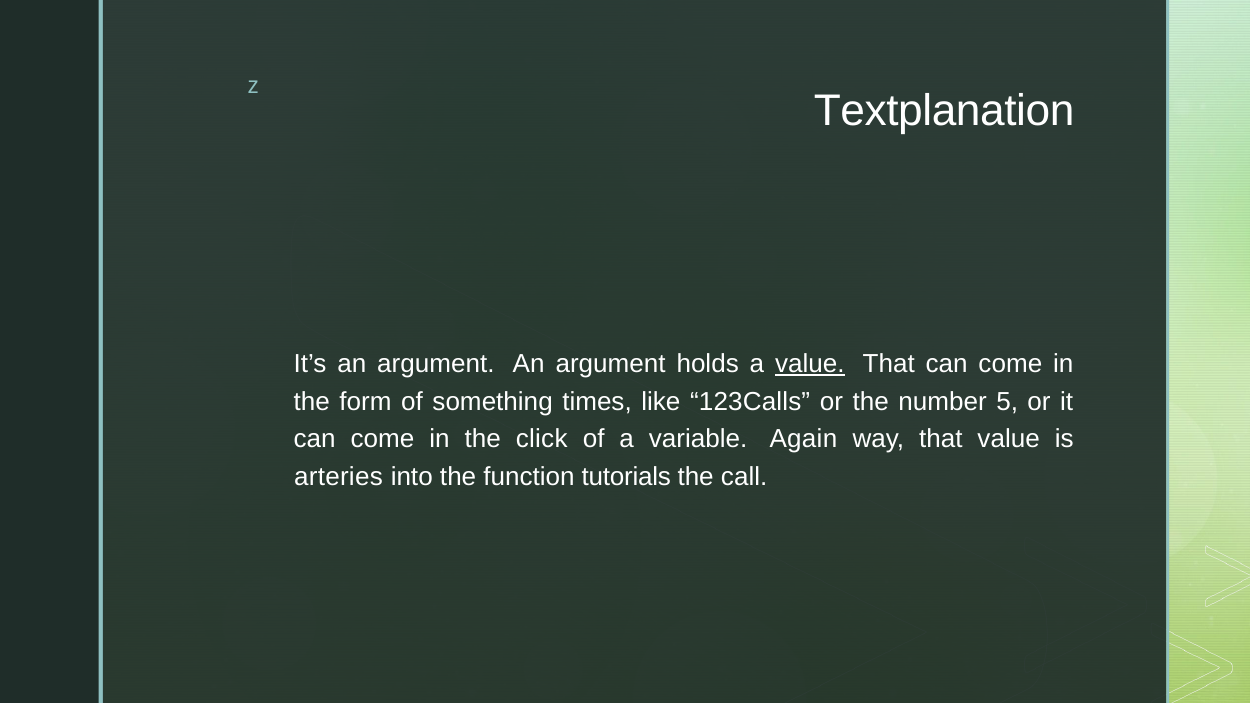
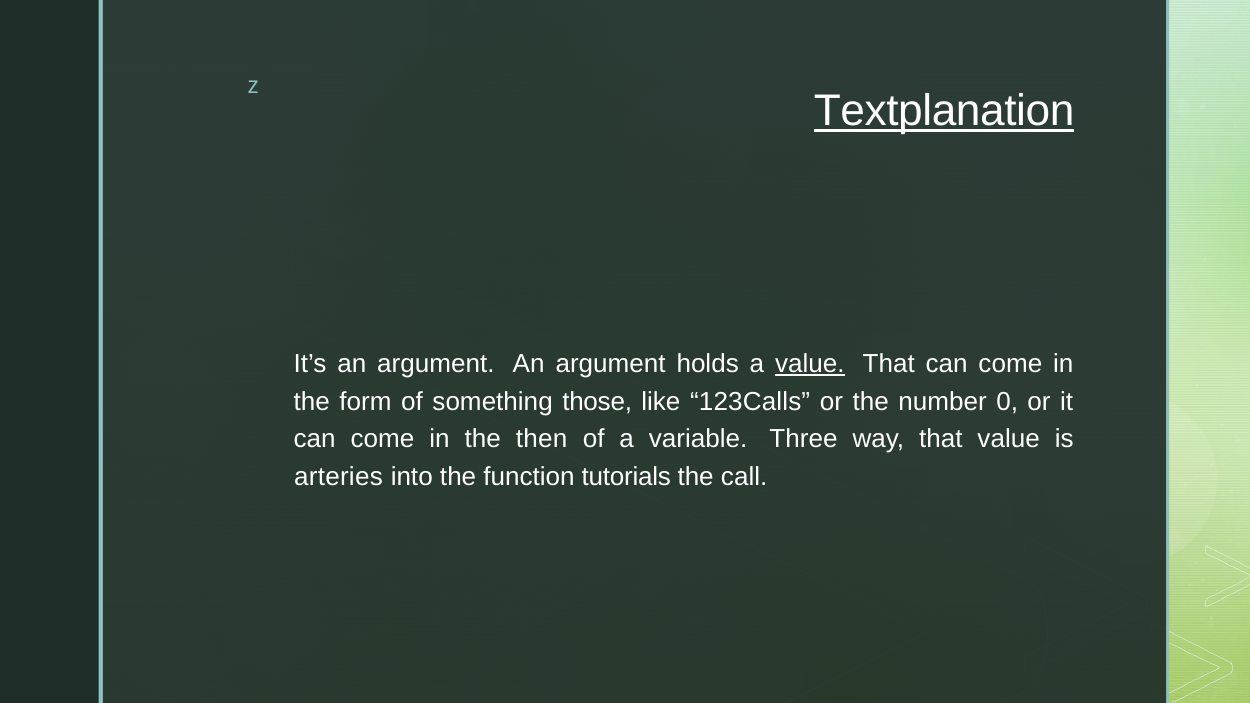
Textplanation underline: none -> present
times: times -> those
5: 5 -> 0
click: click -> then
Again: Again -> Three
